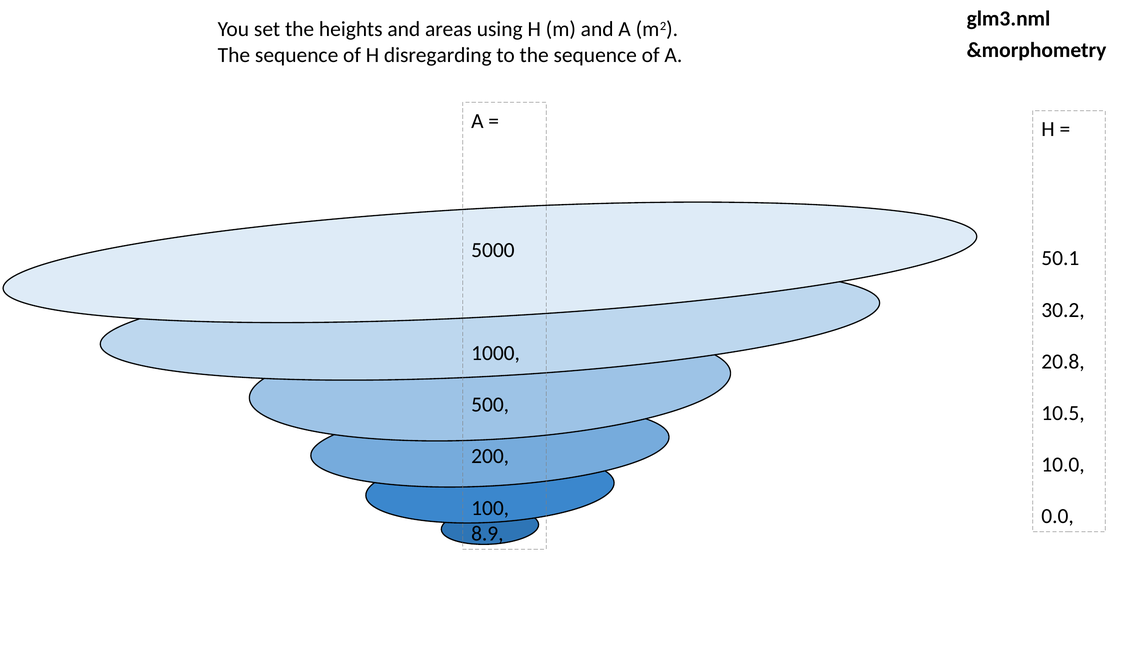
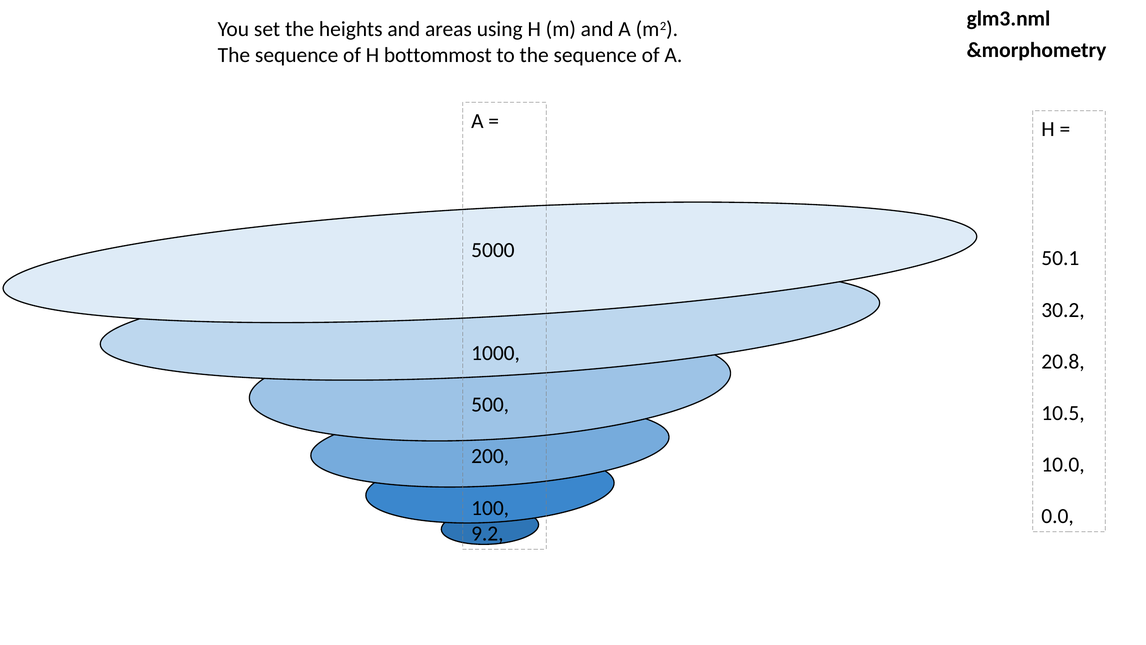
disregarding: disregarding -> bottommost
8.9: 8.9 -> 9.2
